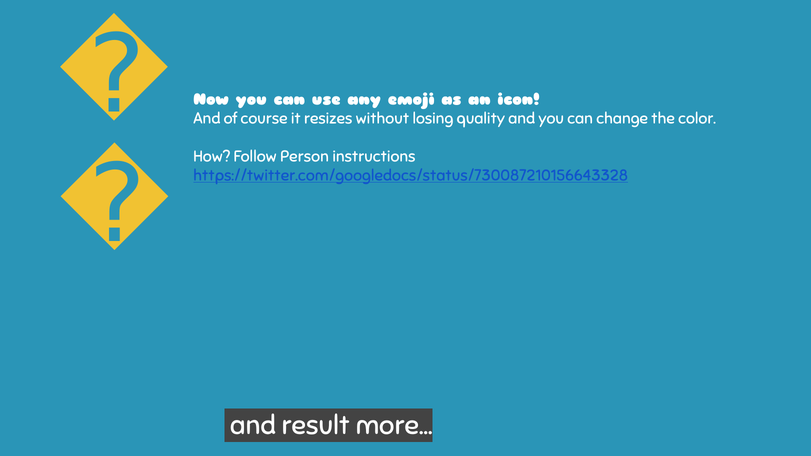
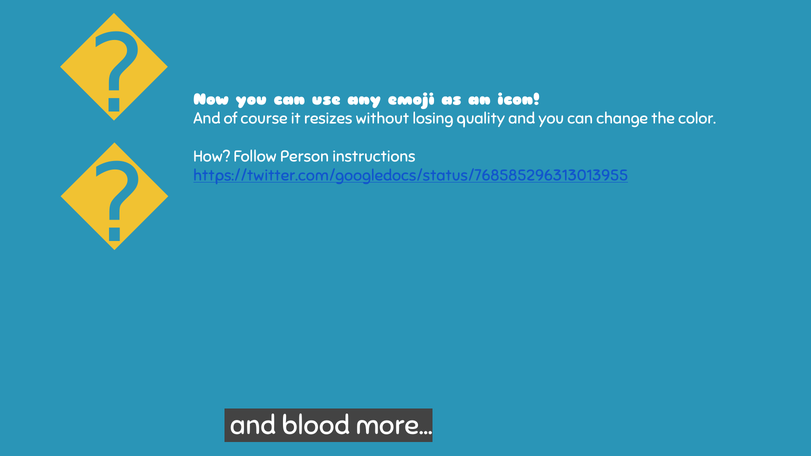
https://twitter.com/googledocs/status/730087210156643328: https://twitter.com/googledocs/status/730087210156643328 -> https://twitter.com/googledocs/status/768585296313013955
result: result -> blood
